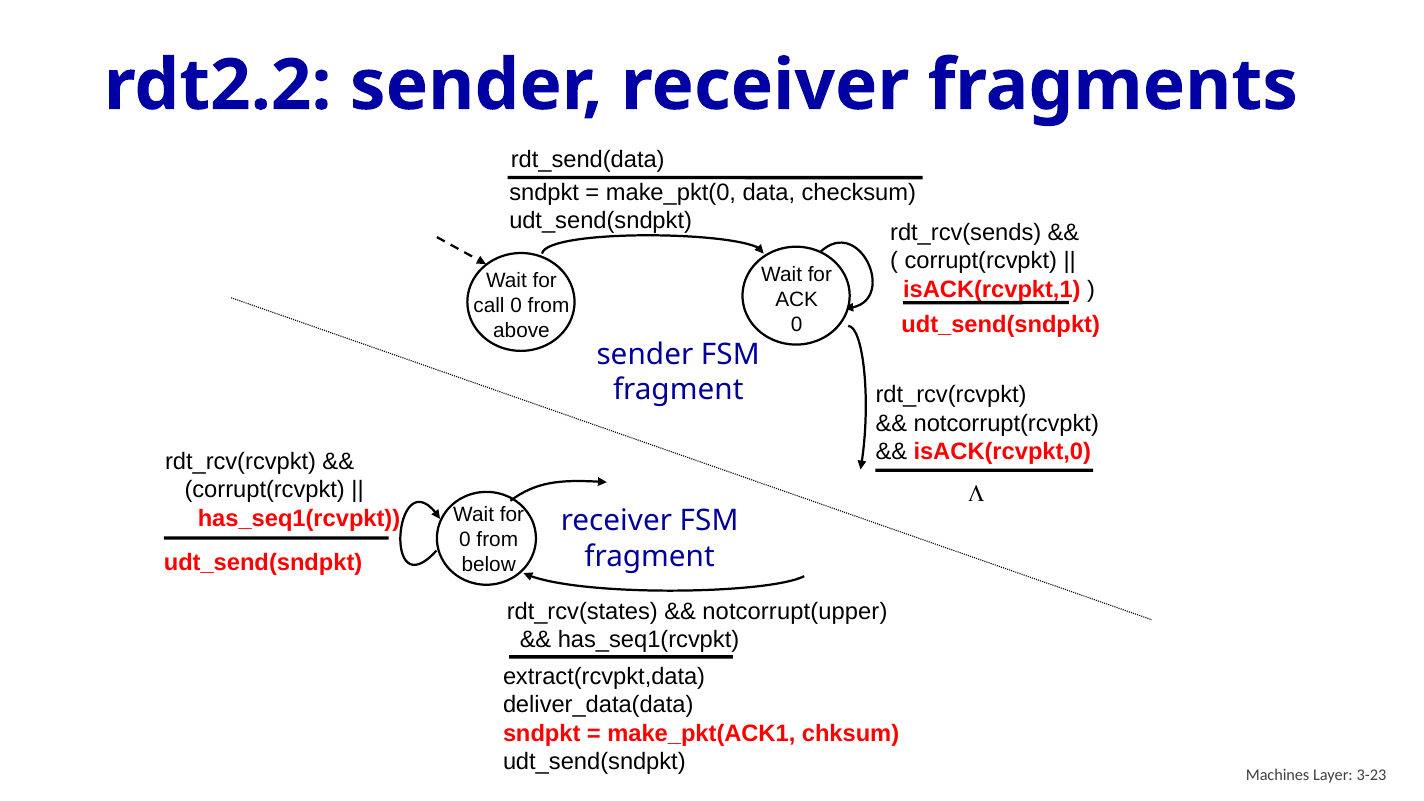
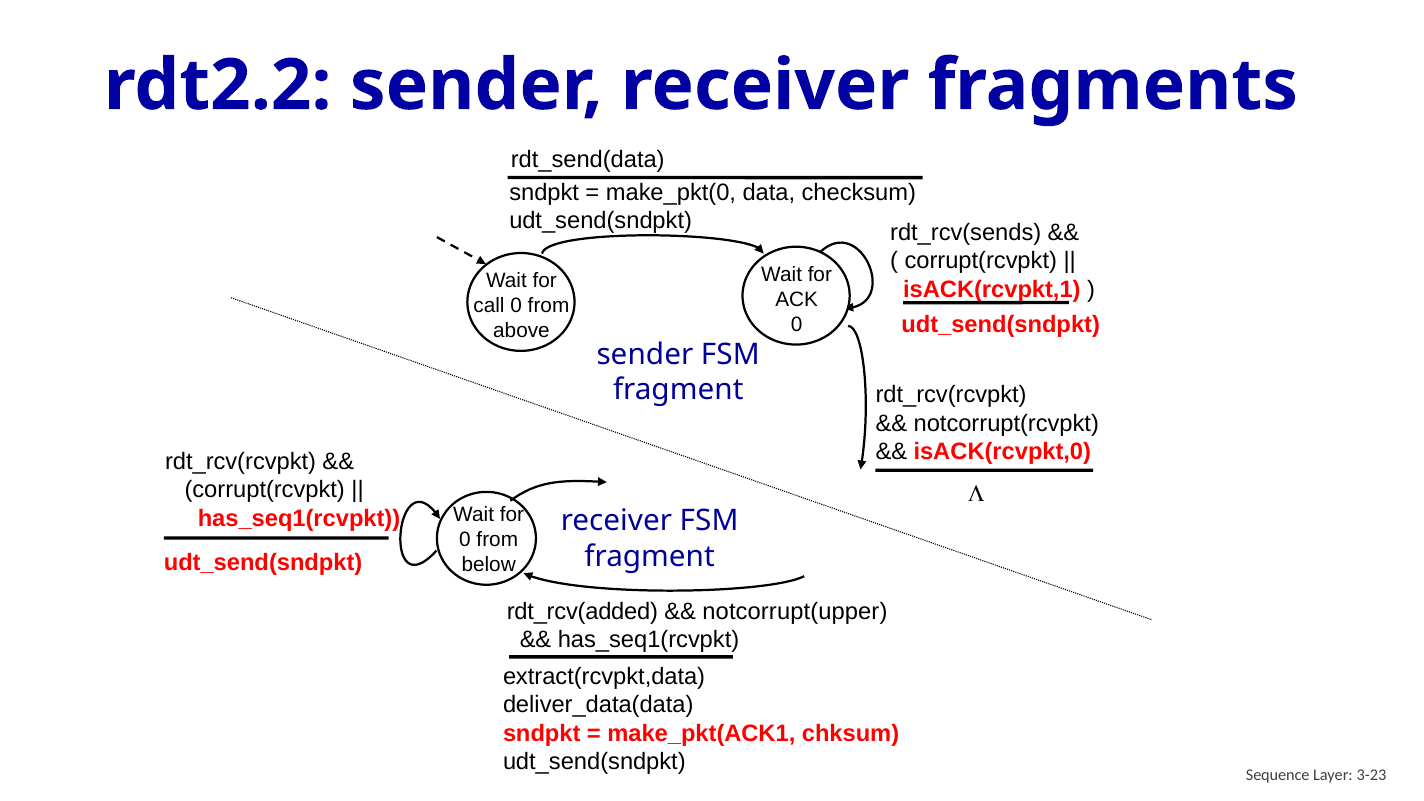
rdt_rcv(states: rdt_rcv(states -> rdt_rcv(added
Machines: Machines -> Sequence
